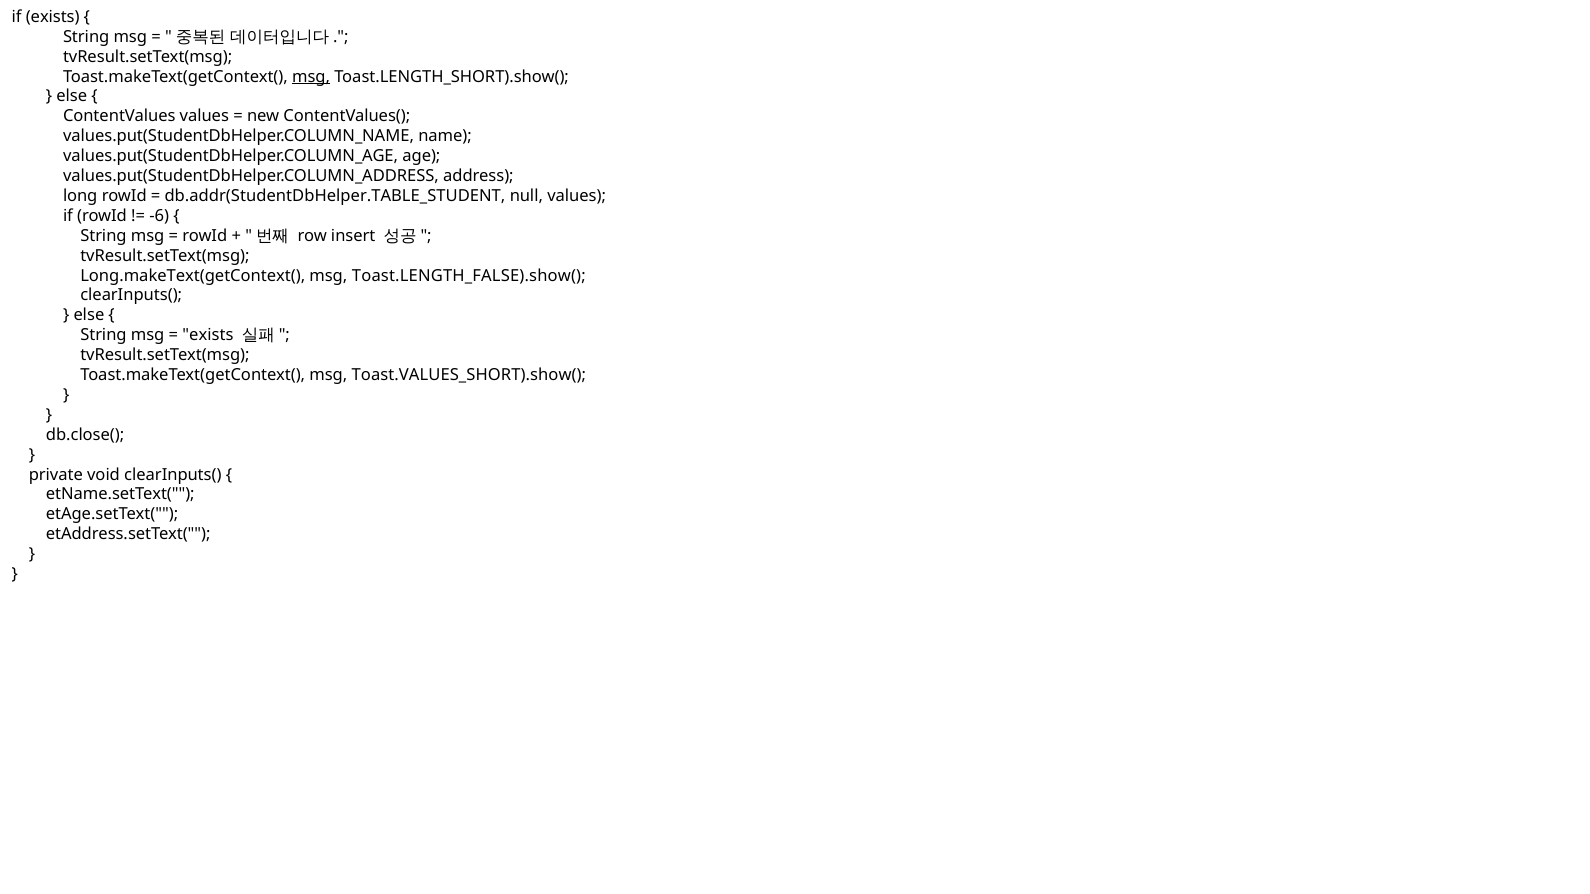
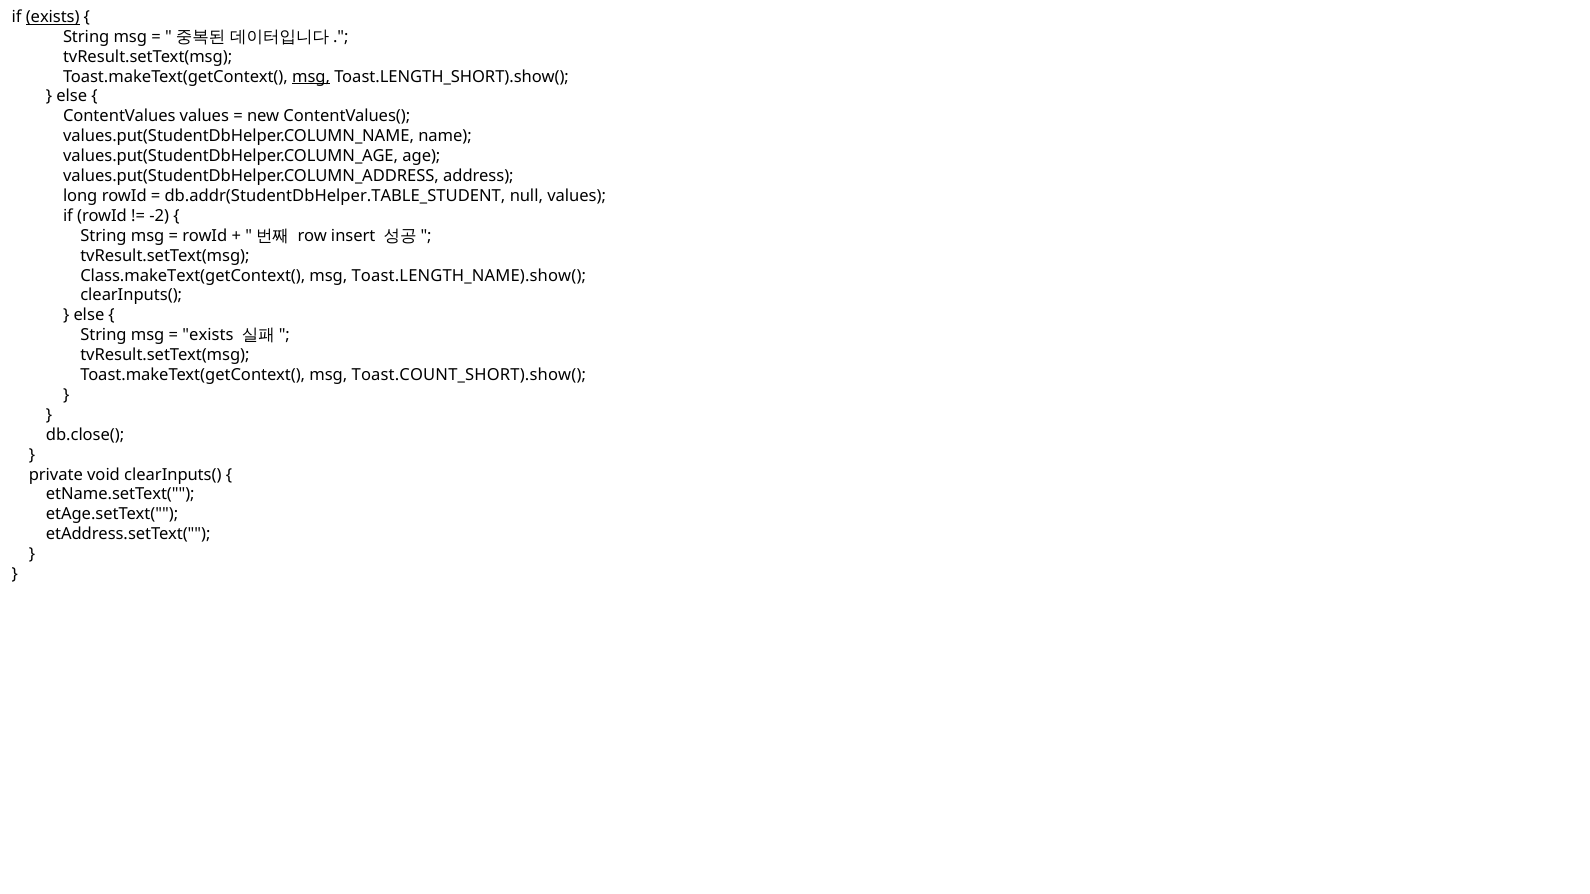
exists at (53, 17) underline: none -> present
-6: -6 -> -2
Long.makeText(getContext(: Long.makeText(getContext( -> Class.makeText(getContext(
Toast.LENGTH_FALSE).show(: Toast.LENGTH_FALSE).show( -> Toast.LENGTH_NAME).show(
Toast.VALUES_SHORT).show(: Toast.VALUES_SHORT).show( -> Toast.COUNT_SHORT).show(
